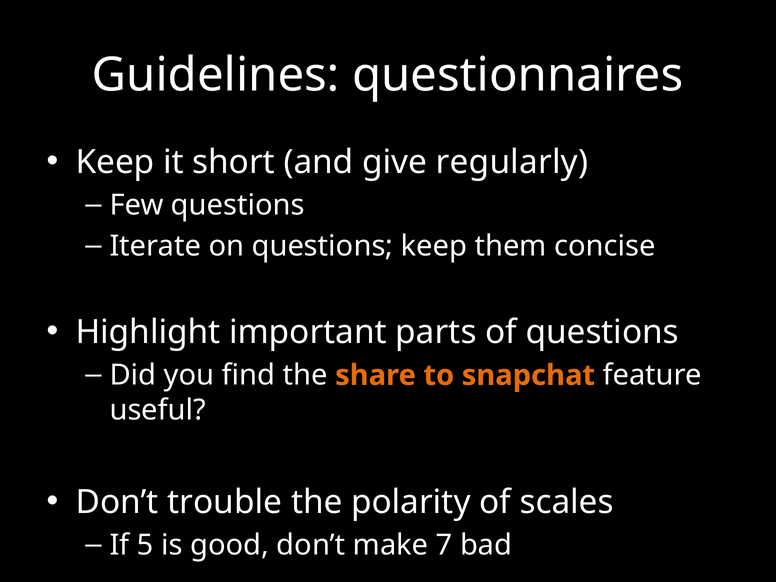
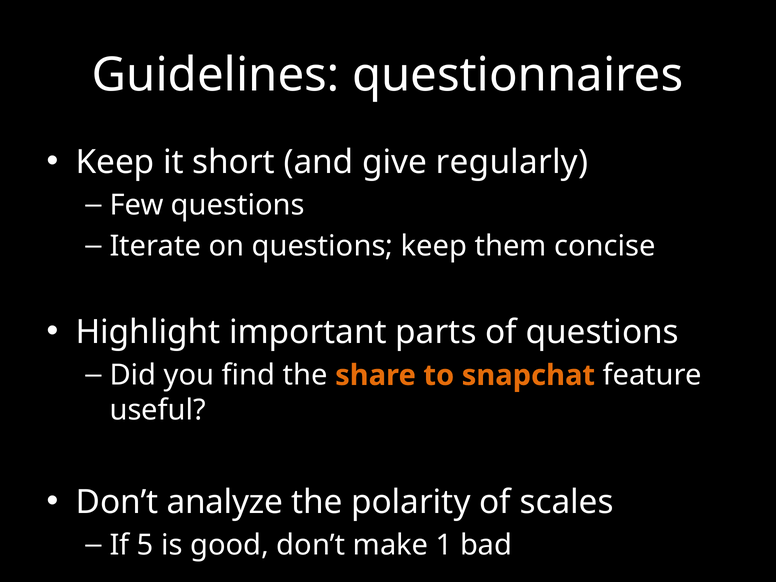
trouble: trouble -> analyze
7: 7 -> 1
